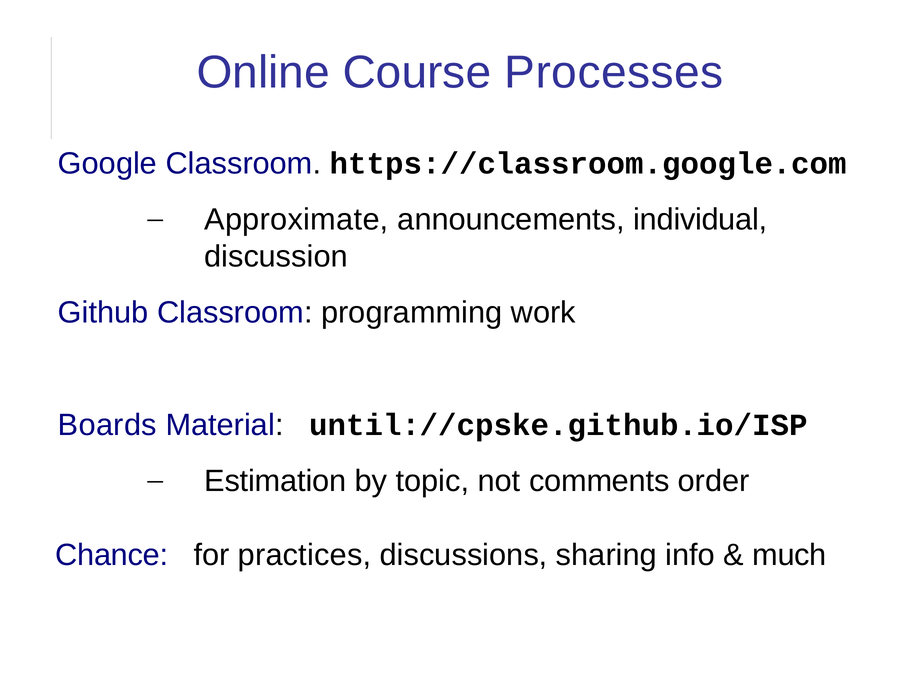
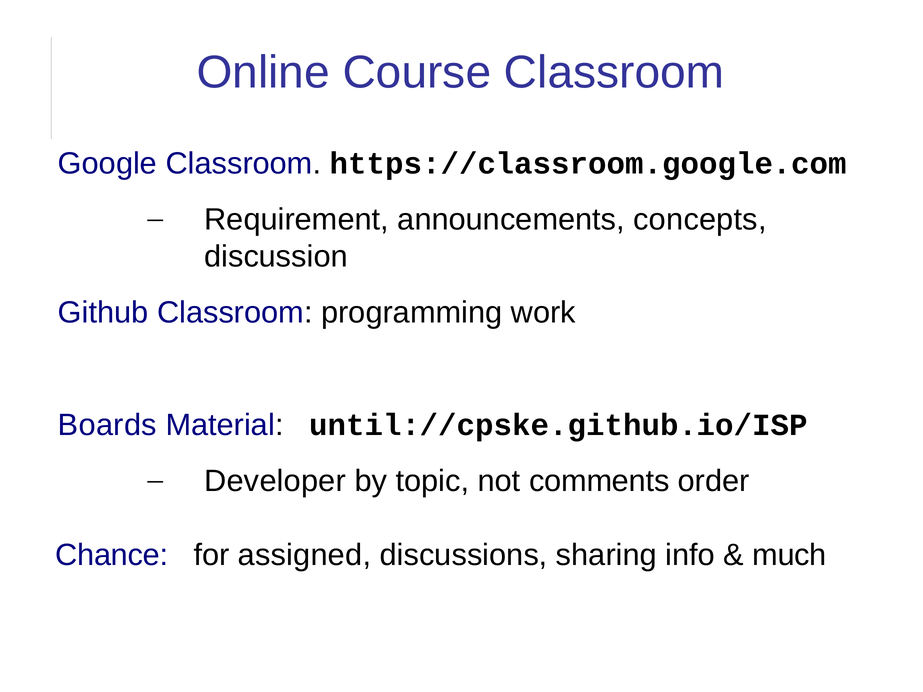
Course Processes: Processes -> Classroom
Approximate: Approximate -> Requirement
individual: individual -> concepts
Estimation: Estimation -> Developer
practices: practices -> assigned
